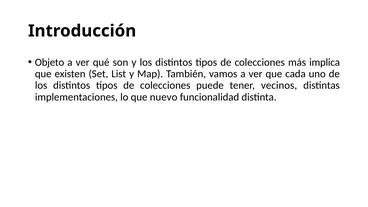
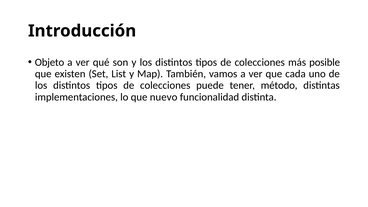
implica: implica -> posible
vecinos: vecinos -> método
